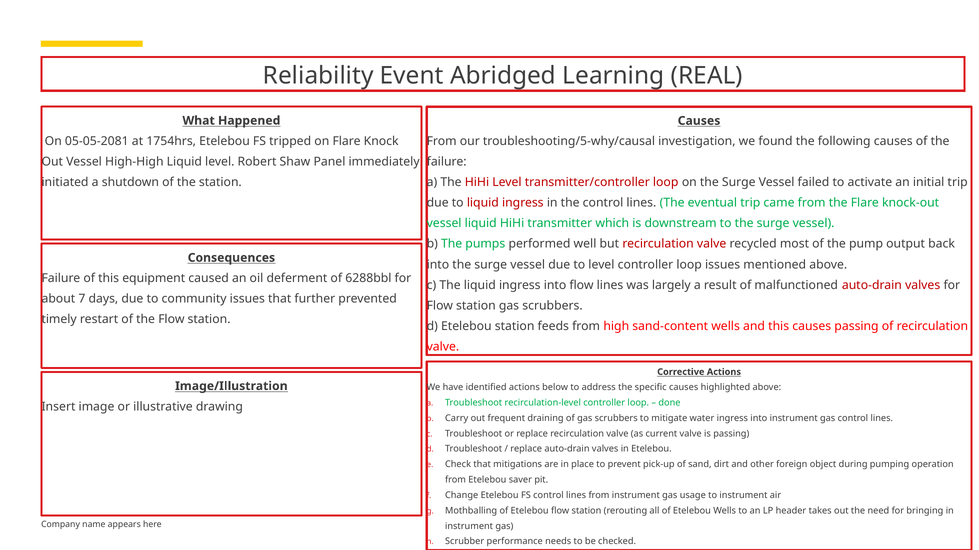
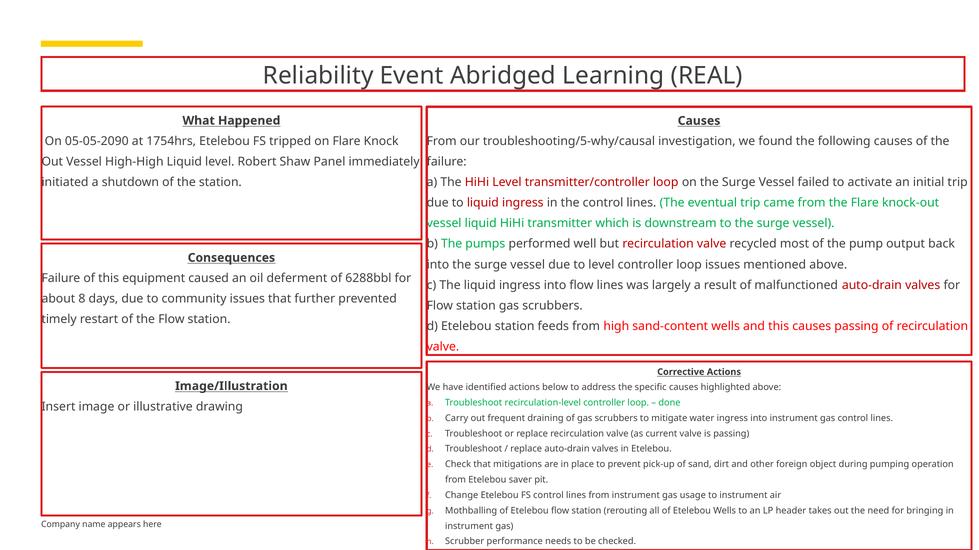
05-05-2081: 05-05-2081 -> 05-05-2090
7: 7 -> 8
